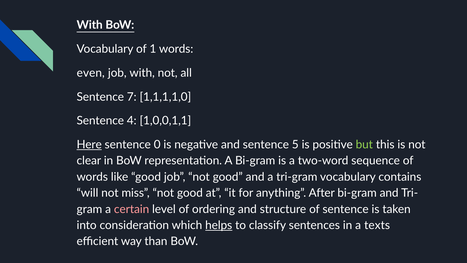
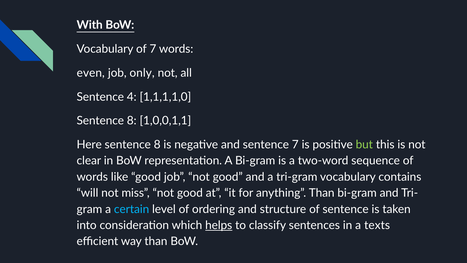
of 1: 1 -> 7
job with: with -> only
7: 7 -> 4
4 at (132, 121): 4 -> 8
Here underline: present -> none
0 at (157, 145): 0 -> 8
sentence 5: 5 -> 7
anything After: After -> Than
certain colour: pink -> light blue
